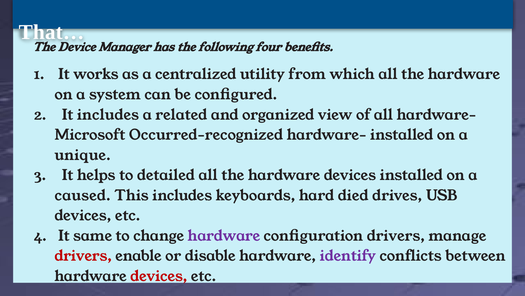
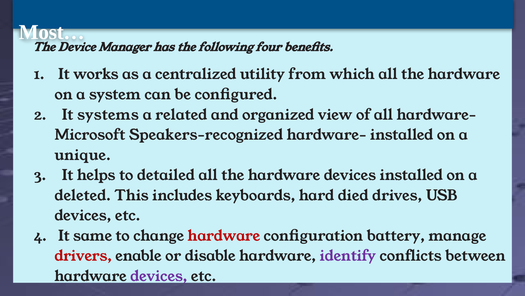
That…: That… -> Most…
It includes: includes -> systems
Occurred-recognized: Occurred-recognized -> Speakers-recognized
caused: caused -> deleted
hardware at (224, 235) colour: purple -> red
configuration drivers: drivers -> battery
devices at (159, 276) colour: red -> purple
